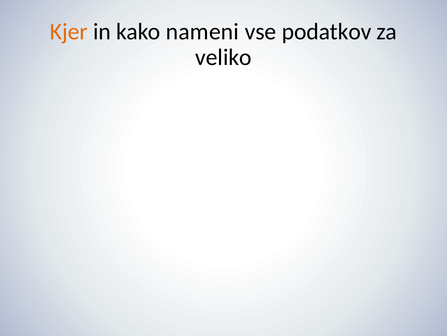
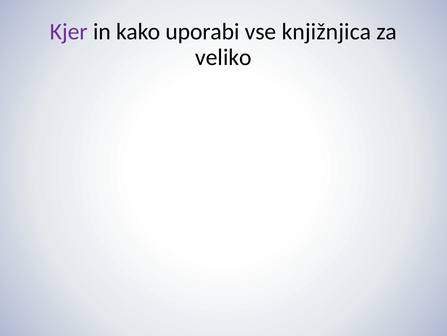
Kjer colour: orange -> purple
nameni: nameni -> uporabi
podatkov: podatkov -> knjižnjica
